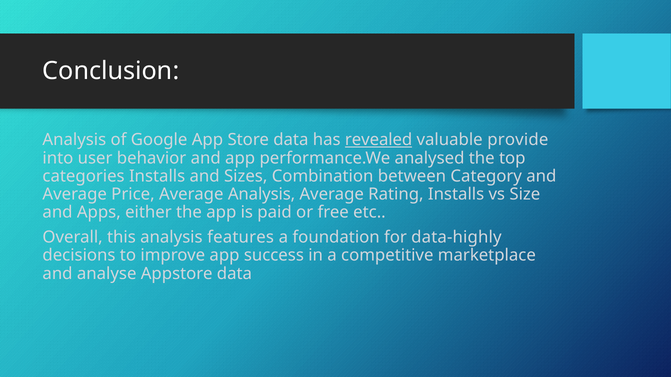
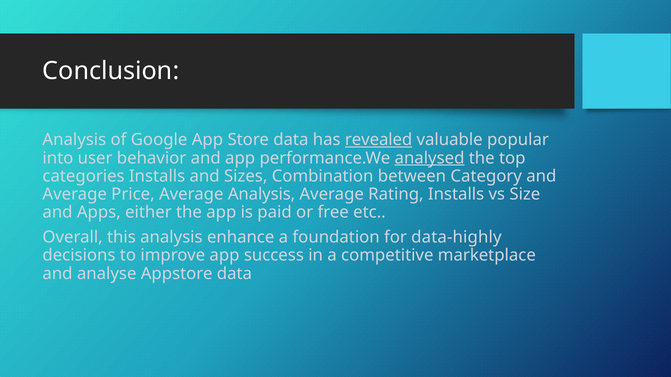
provide: provide -> popular
analysed underline: none -> present
features: features -> enhance
